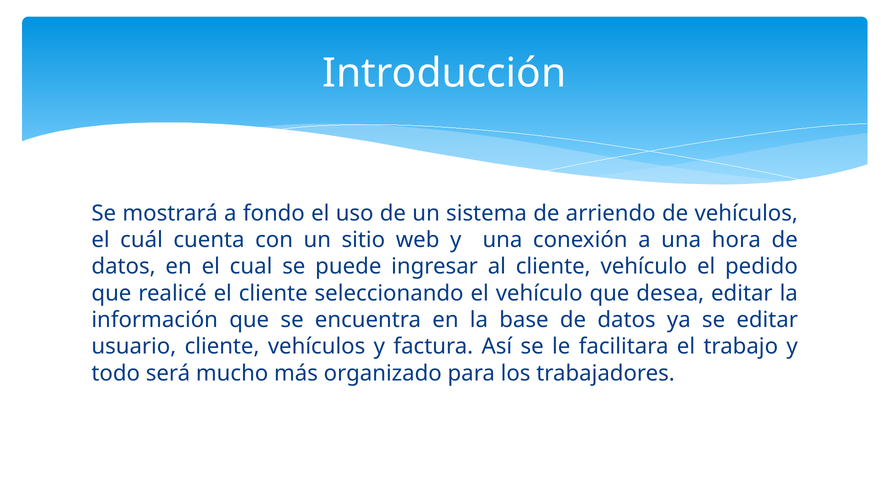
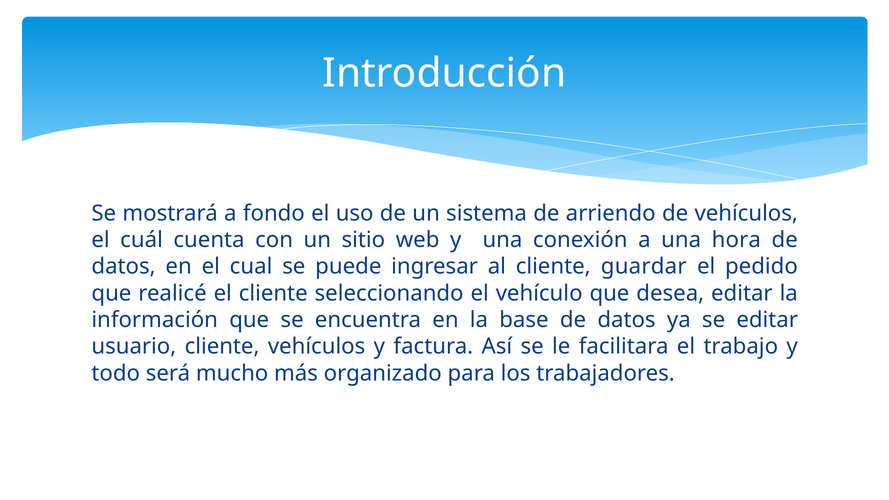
cliente vehículo: vehículo -> guardar
